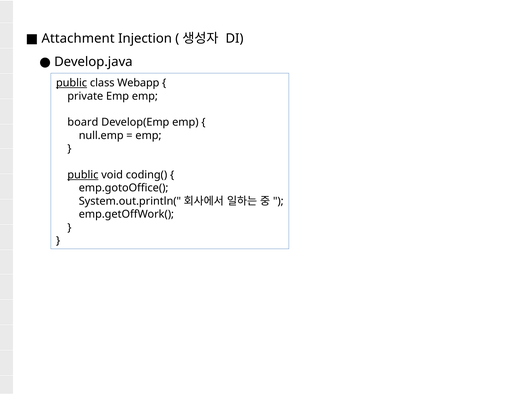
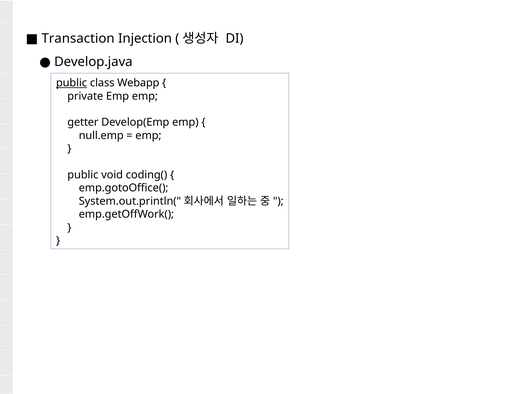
Attachment: Attachment -> Transaction
board: board -> getter
public at (83, 175) underline: present -> none
